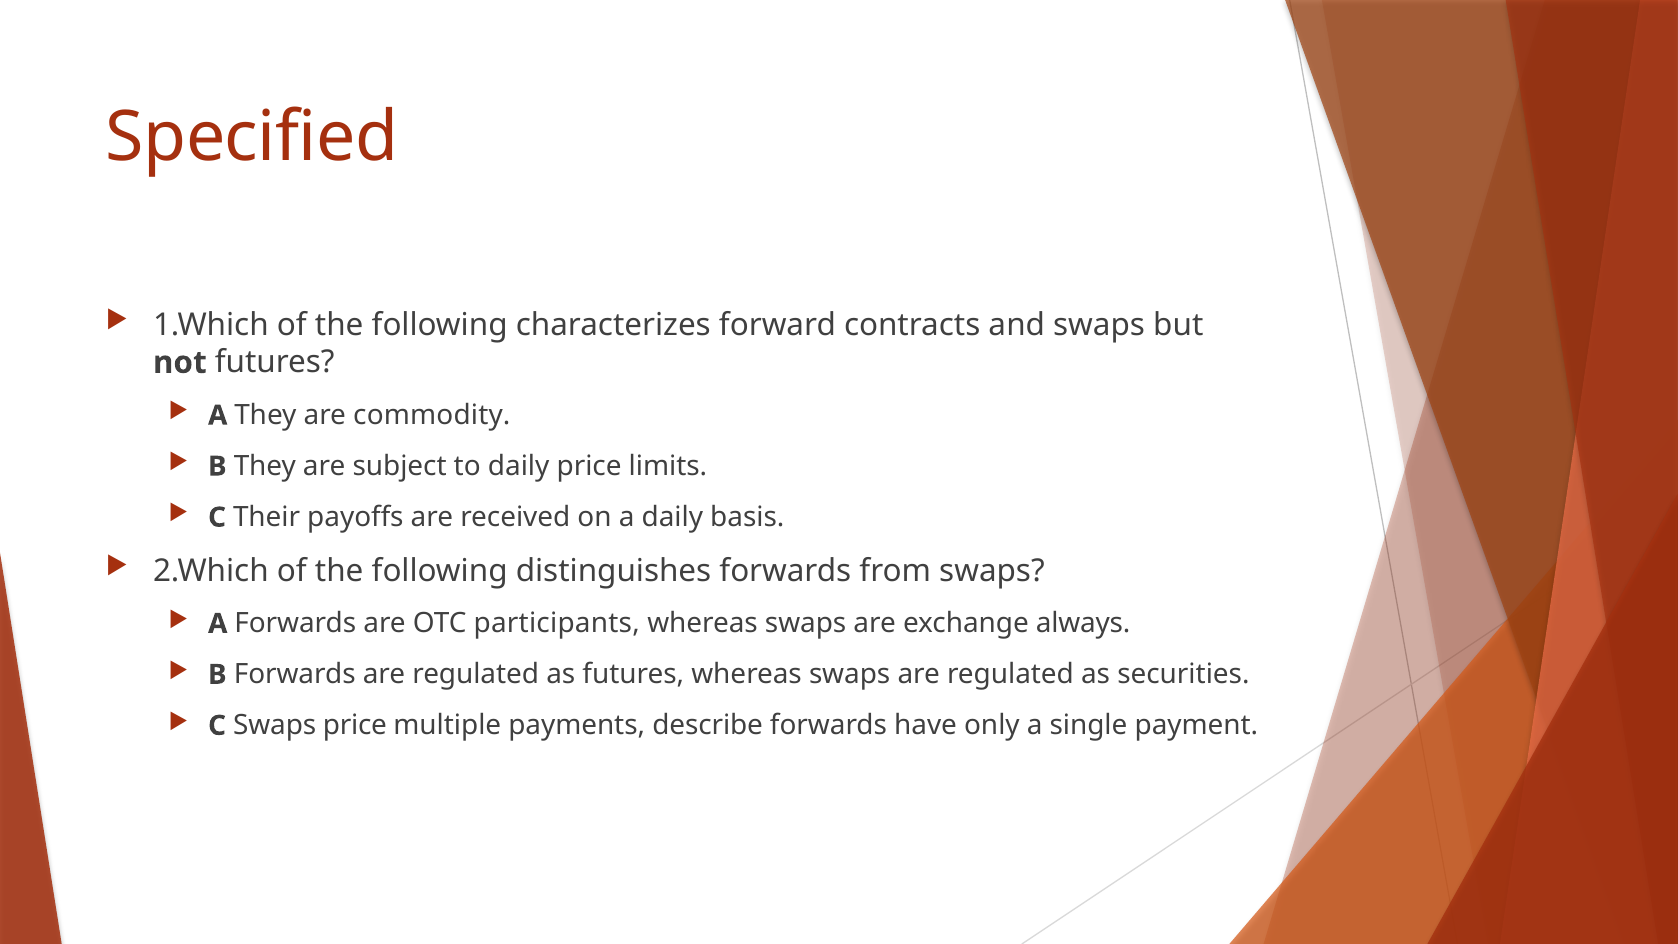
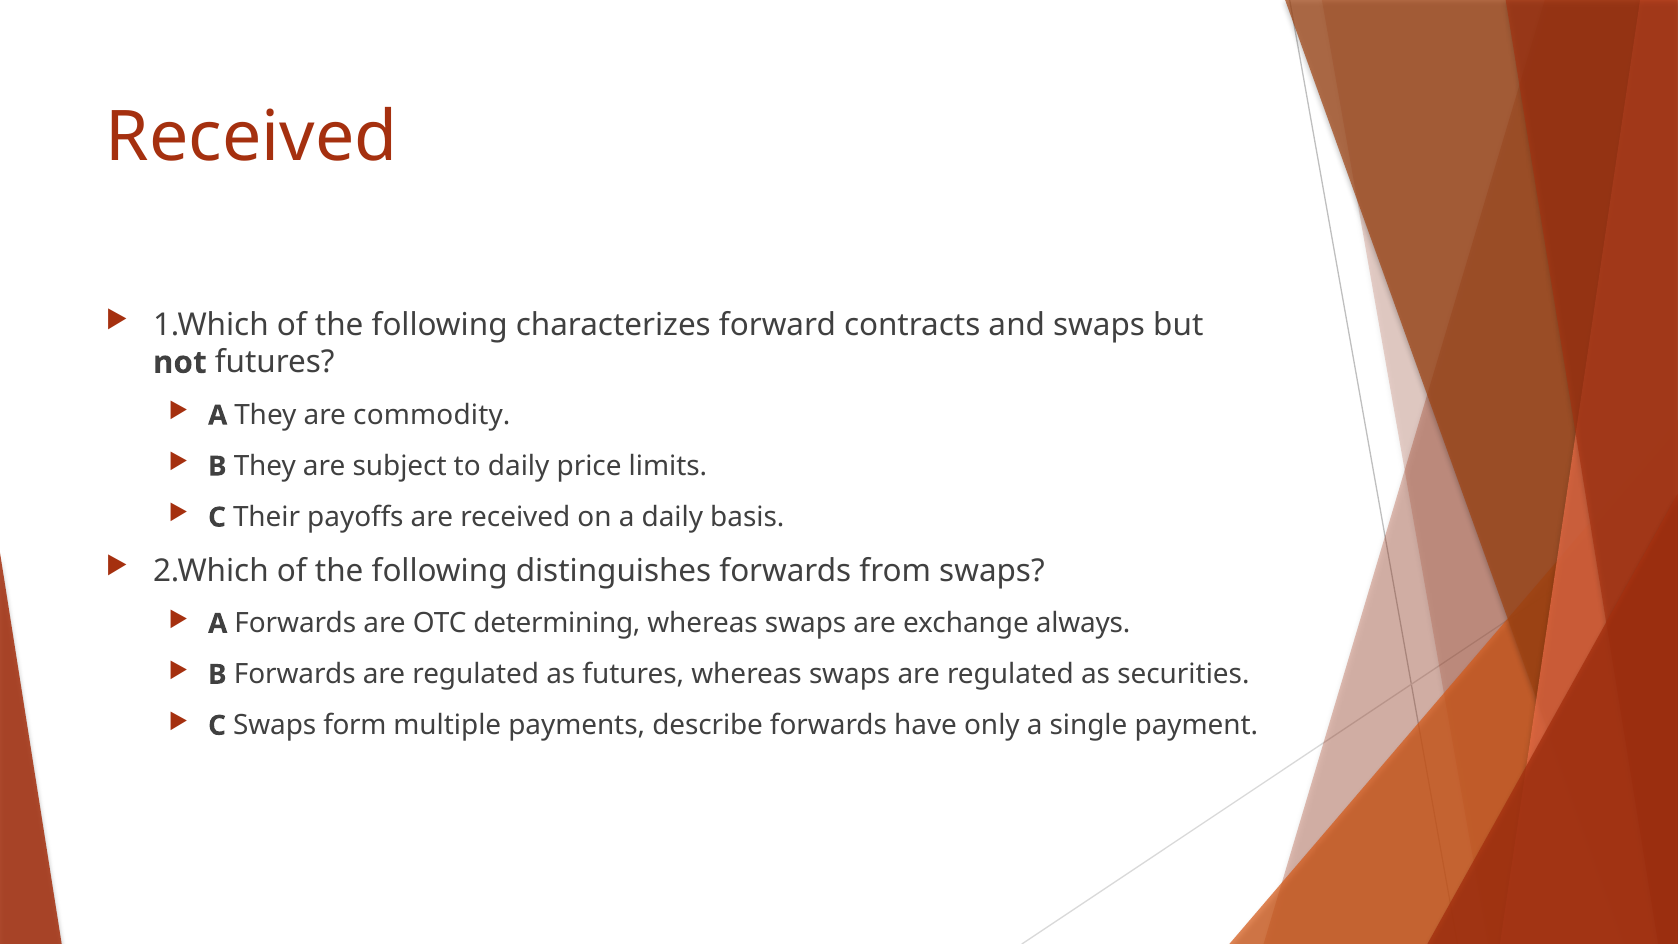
Specified at (252, 137): Specified -> Received
participants: participants -> determining
Swaps price: price -> form
